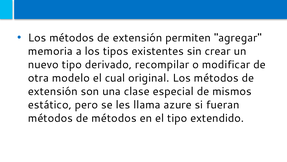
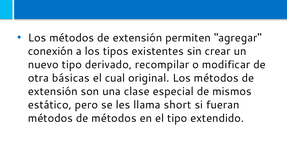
memoria: memoria -> conexión
modelo: modelo -> básicas
azure: azure -> short
